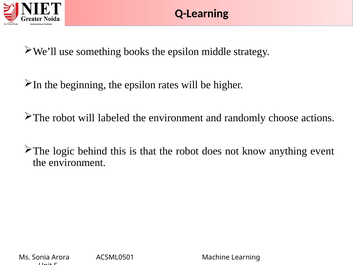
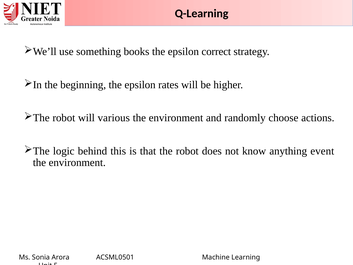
middle: middle -> correct
labeled: labeled -> various
